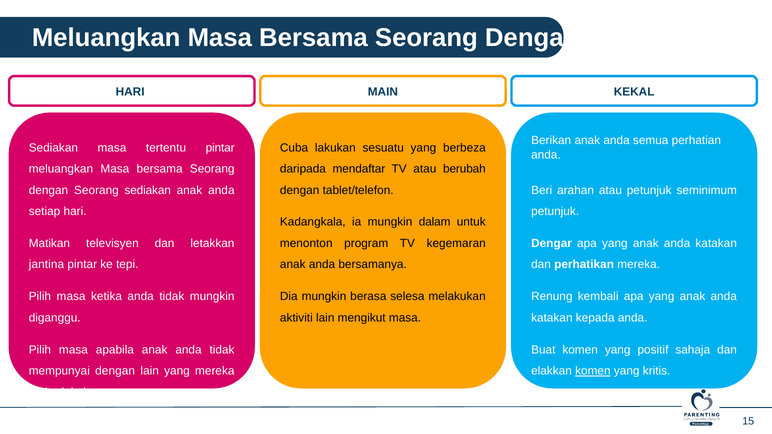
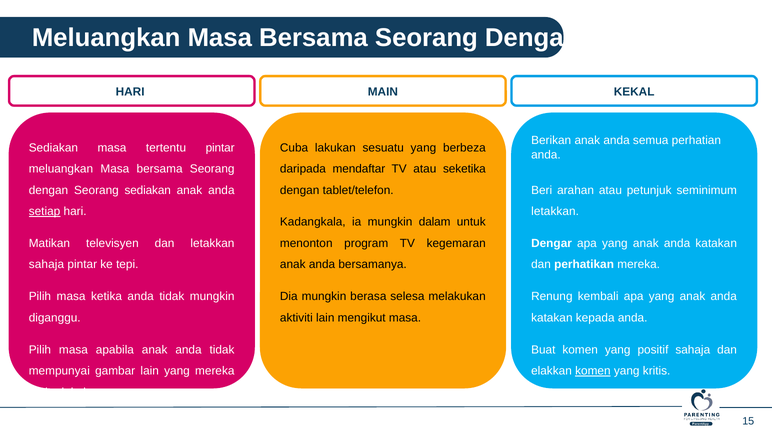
berubah: berubah -> seketika
setiap underline: none -> present
petunjuk at (555, 211): petunjuk -> letakkan
jantina at (46, 265): jantina -> sahaja
mempunyai dengan: dengan -> gambar
